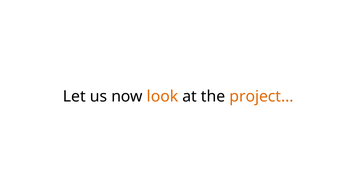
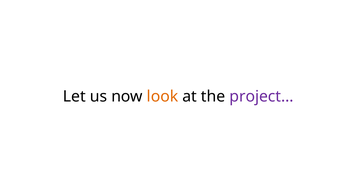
project… colour: orange -> purple
